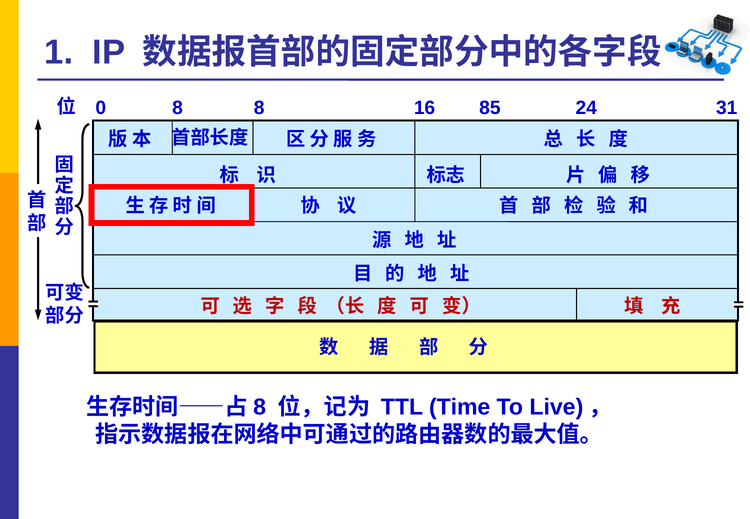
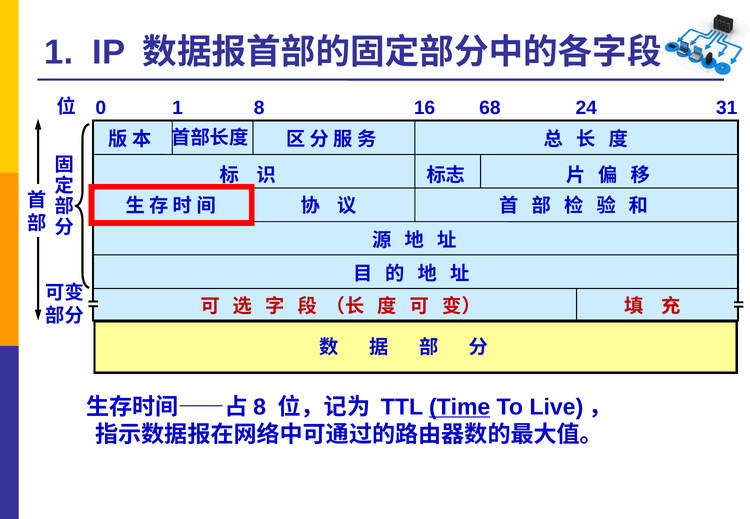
0 8: 8 -> 1
85: 85 -> 68
Time underline: none -> present
